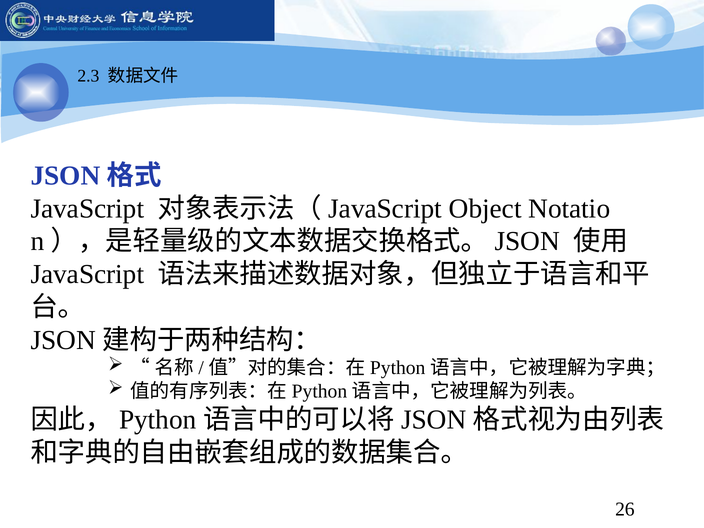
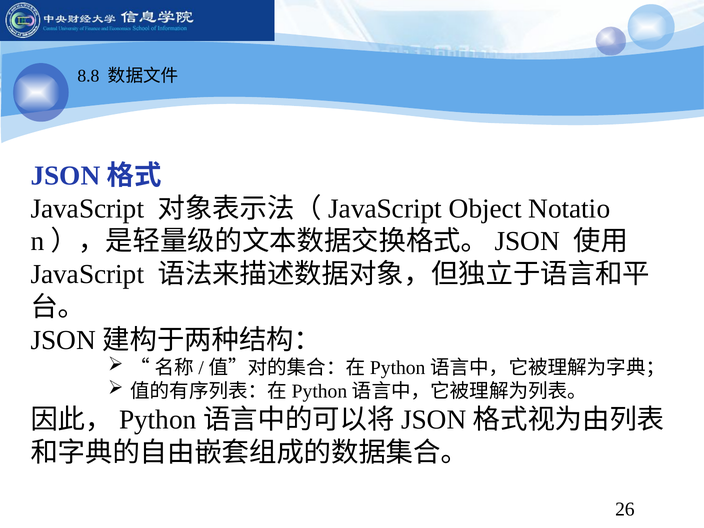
2.3: 2.3 -> 8.8
